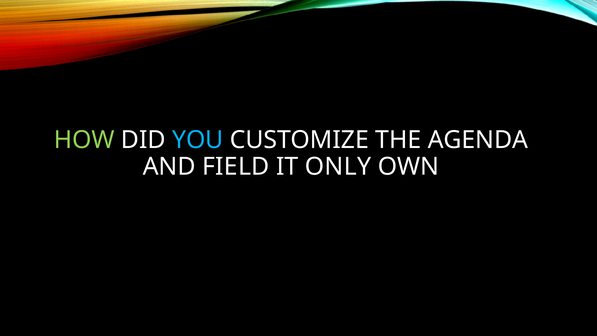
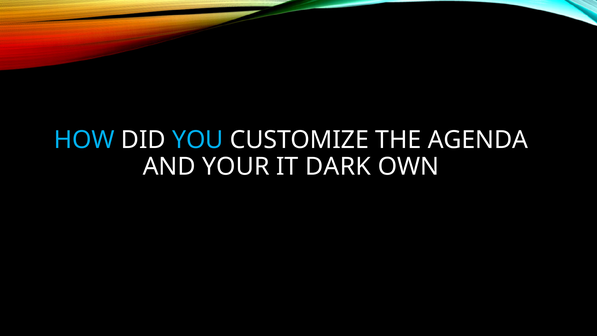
HOW colour: light green -> light blue
FIELD: FIELD -> YOUR
ONLY: ONLY -> DARK
